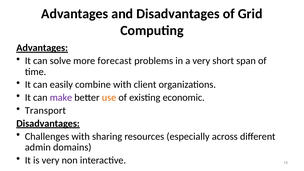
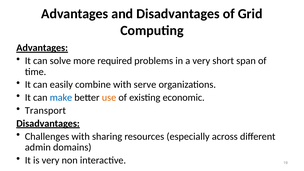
forecast: forecast -> required
client: client -> serve
make colour: purple -> blue
